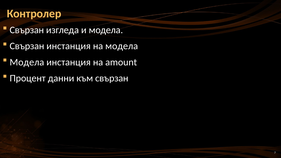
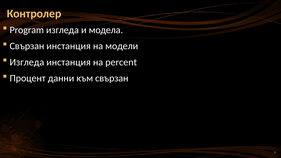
Свързан at (27, 30): Свързан -> Program
на модела: модела -> модели
Модела at (27, 62): Модела -> Изгледа
amount: amount -> percent
